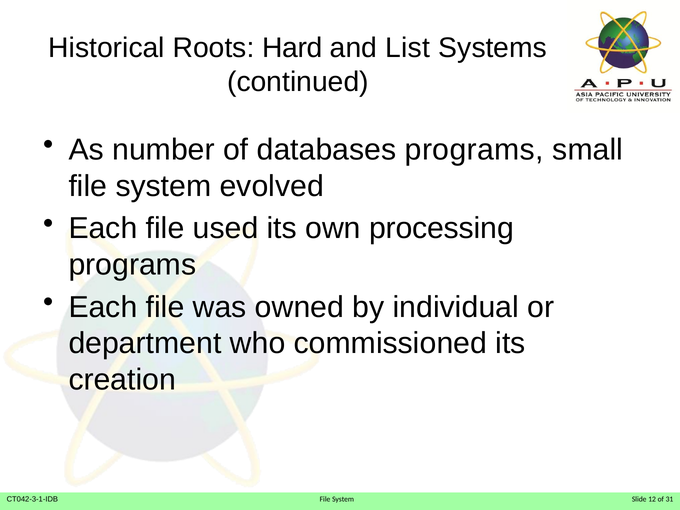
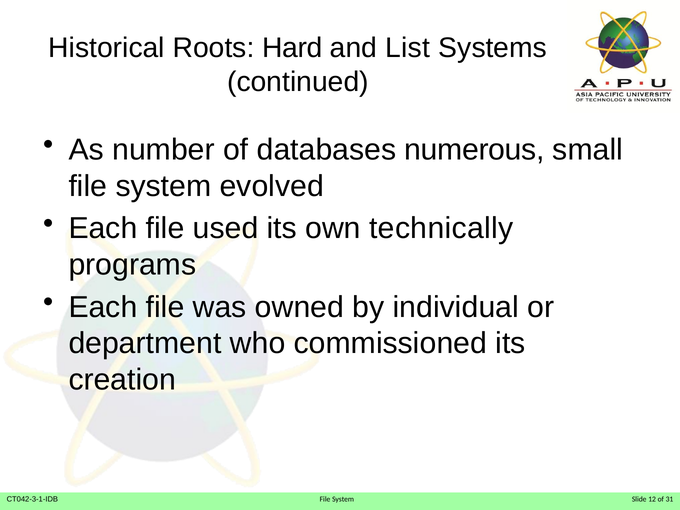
databases programs: programs -> numerous
processing: processing -> technically
